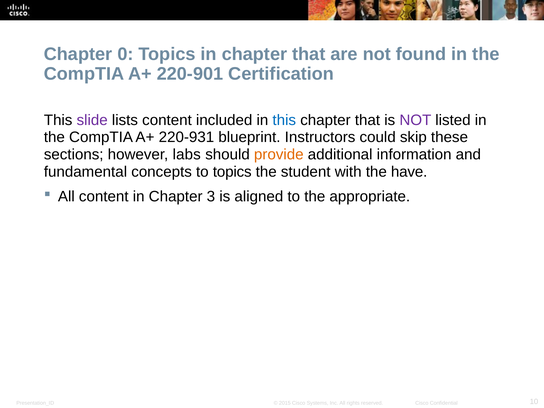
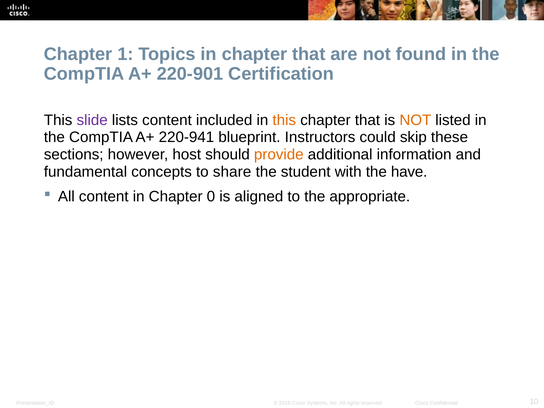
0: 0 -> 1
this at (284, 120) colour: blue -> orange
NOT at (415, 120) colour: purple -> orange
220-931: 220-931 -> 220-941
labs: labs -> host
to topics: topics -> share
3: 3 -> 0
